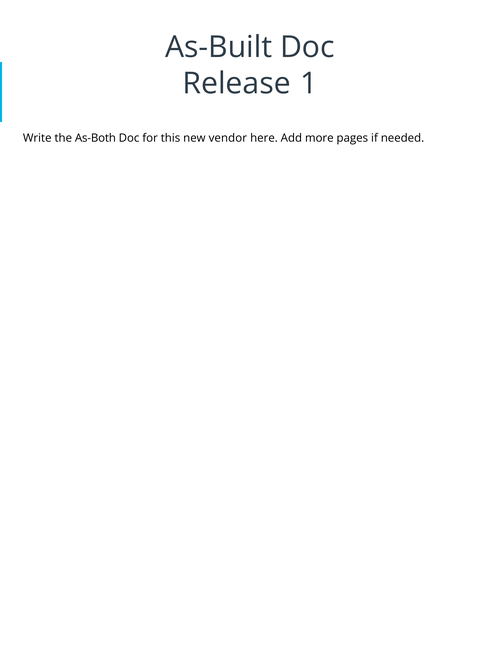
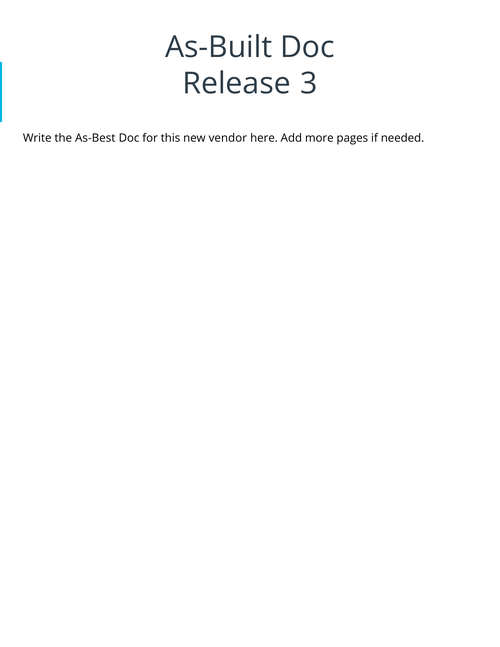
1: 1 -> 3
As-Both: As-Both -> As-Best
